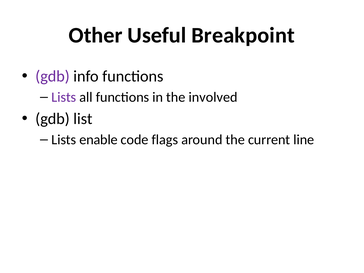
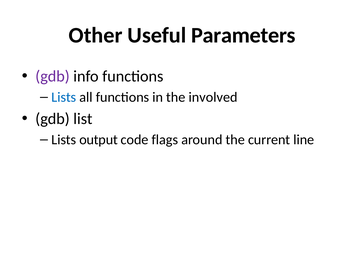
Breakpoint: Breakpoint -> Parameters
Lists at (64, 97) colour: purple -> blue
enable: enable -> output
